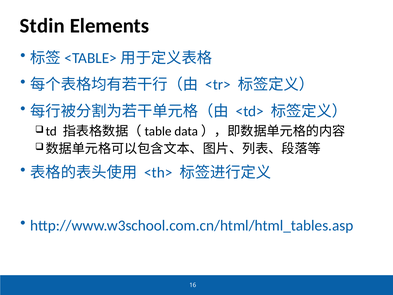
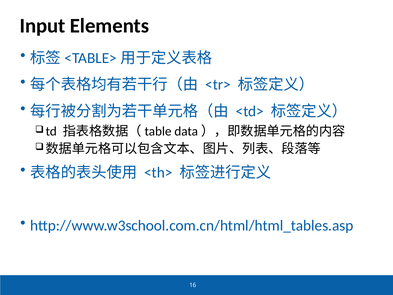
Stdin: Stdin -> Input
